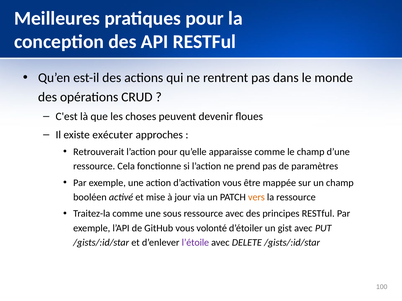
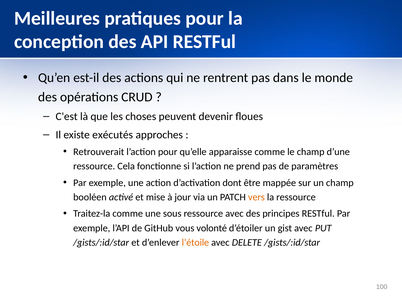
exécuter: exécuter -> exécutés
d’activation vous: vous -> dont
l’étoile colour: purple -> orange
